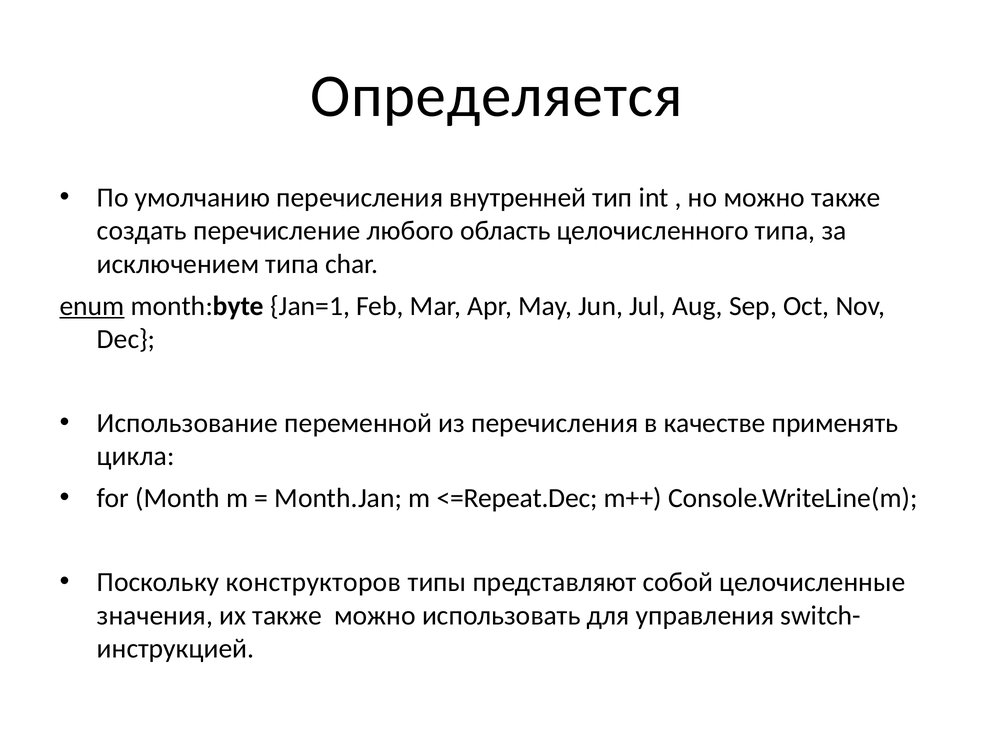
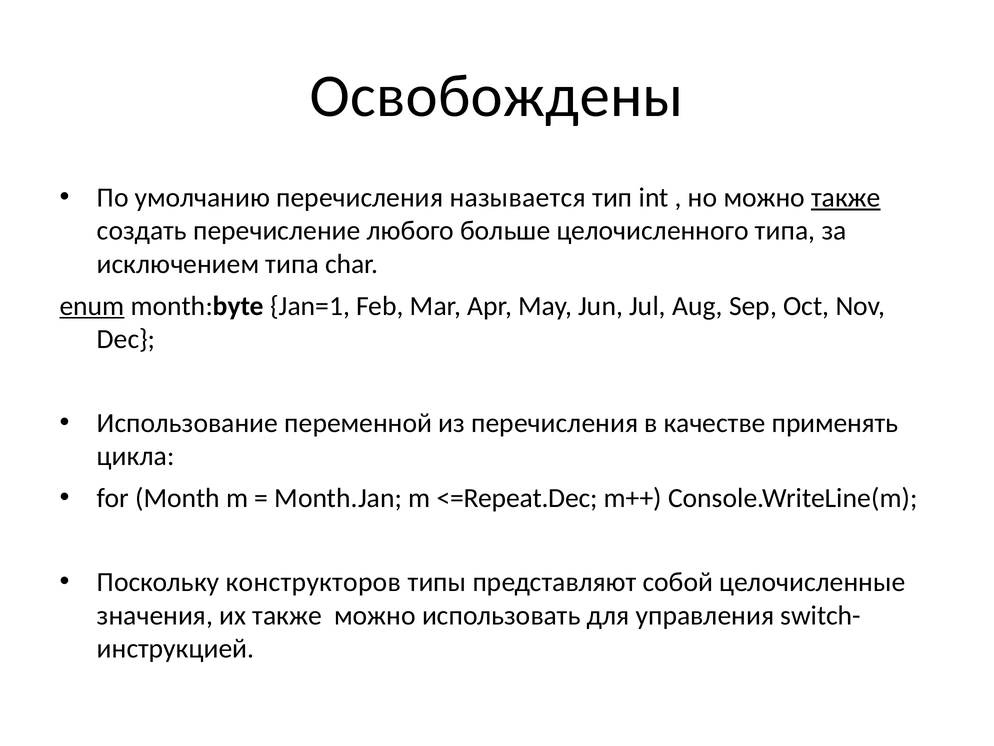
Определяется: Определяется -> Освобождены
внутренней: внутренней -> называется
также at (846, 197) underline: none -> present
область: область -> больше
